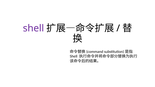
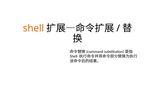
shell at (33, 28) colour: purple -> orange
